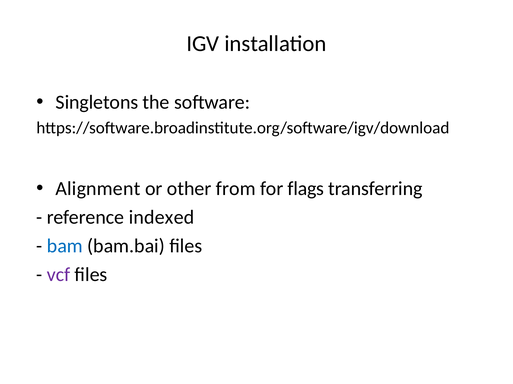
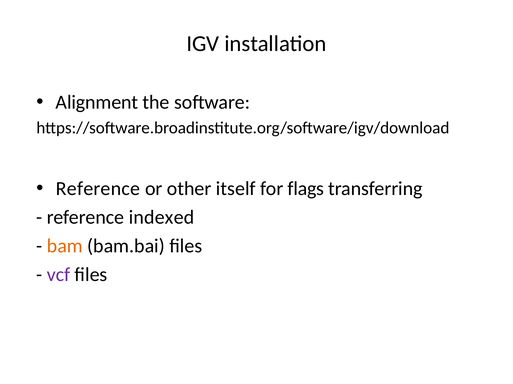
Singletons: Singletons -> Alignment
Alignment at (98, 189): Alignment -> Reference
from: from -> itself
bam colour: blue -> orange
